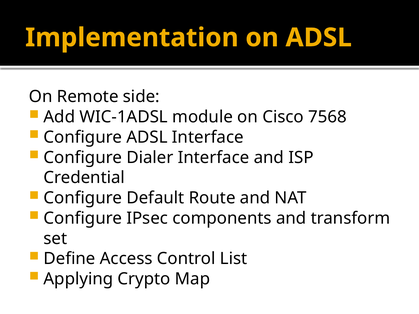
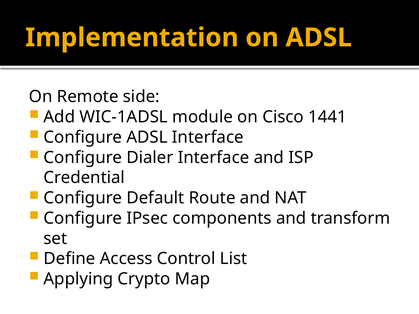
7568: 7568 -> 1441
